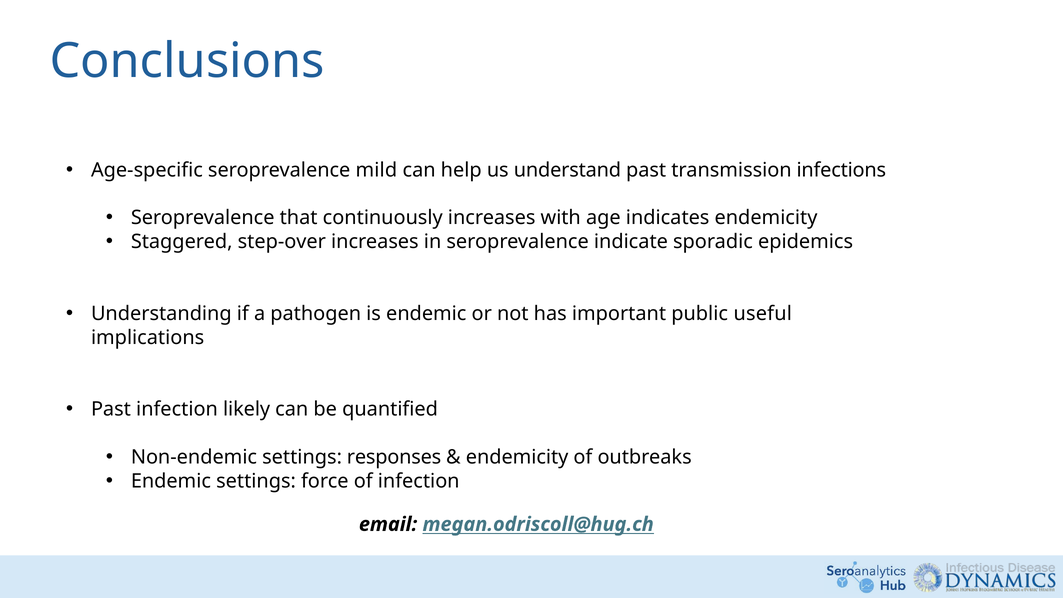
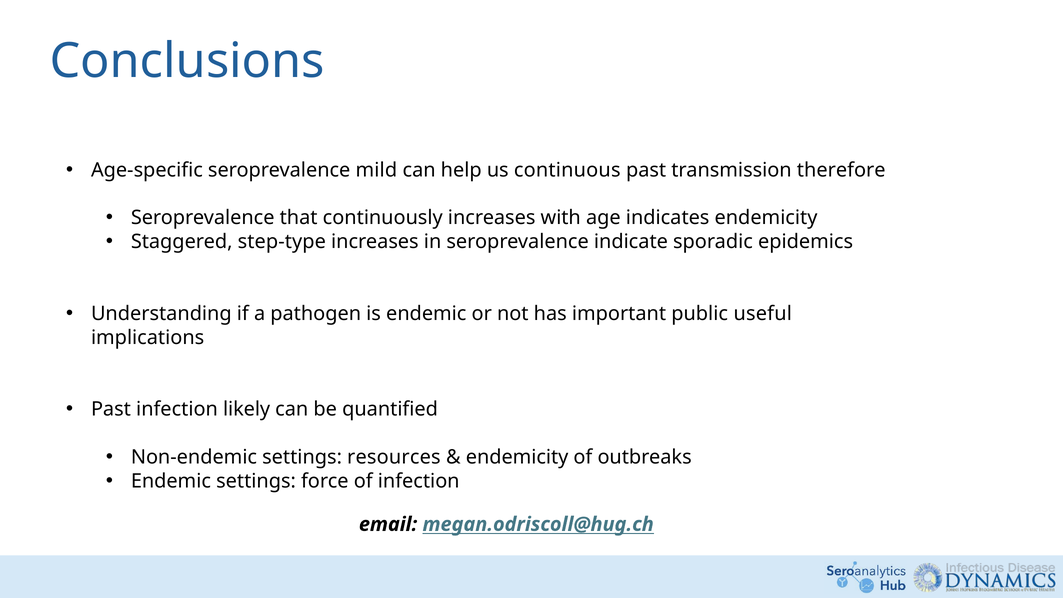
understand: understand -> continuous
infections: infections -> therefore
step-over: step-over -> step-type
responses: responses -> resources
